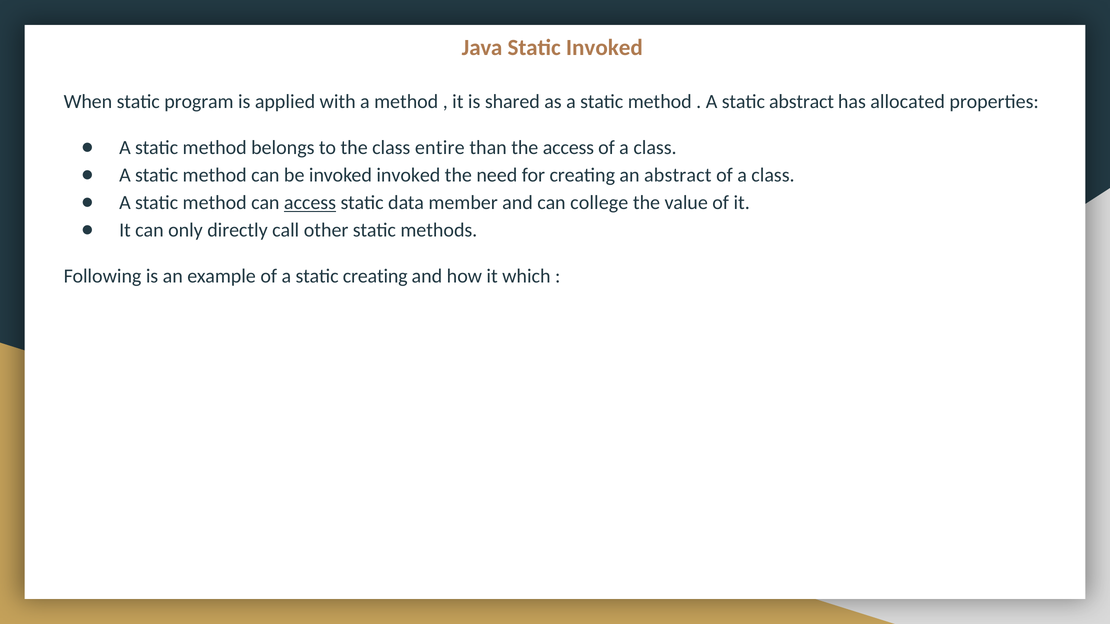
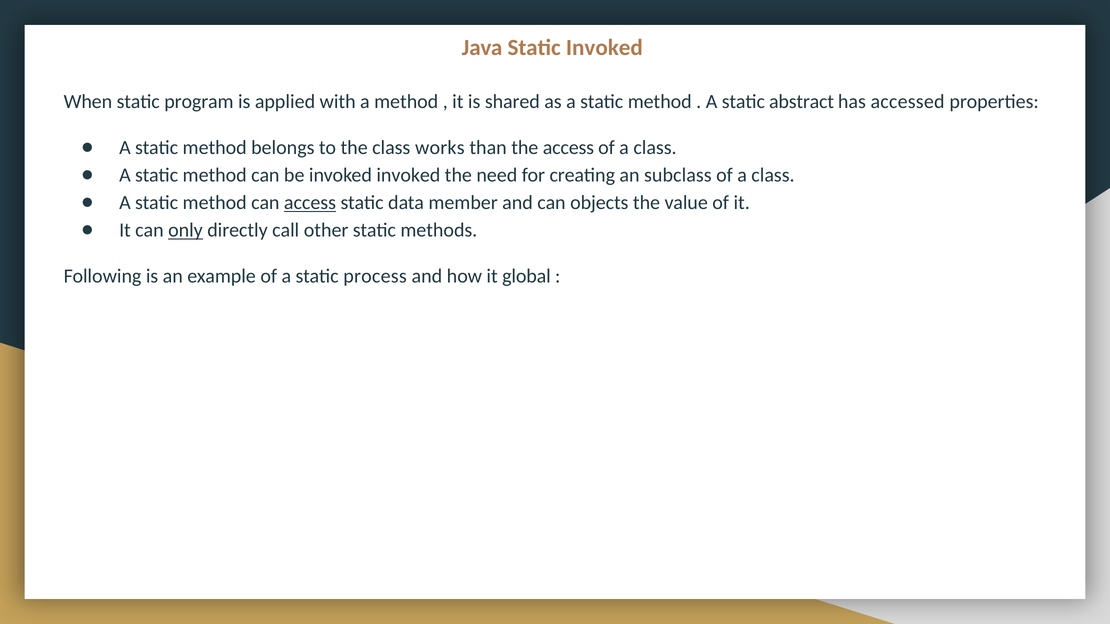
allocated: allocated -> accessed
entire: entire -> works
an abstract: abstract -> subclass
college: college -> objects
only underline: none -> present
static creating: creating -> process
which: which -> global
